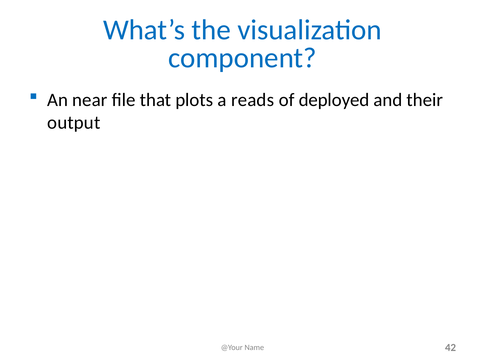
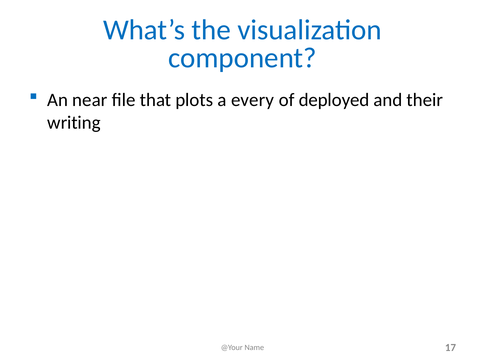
reads: reads -> every
output: output -> writing
42: 42 -> 17
